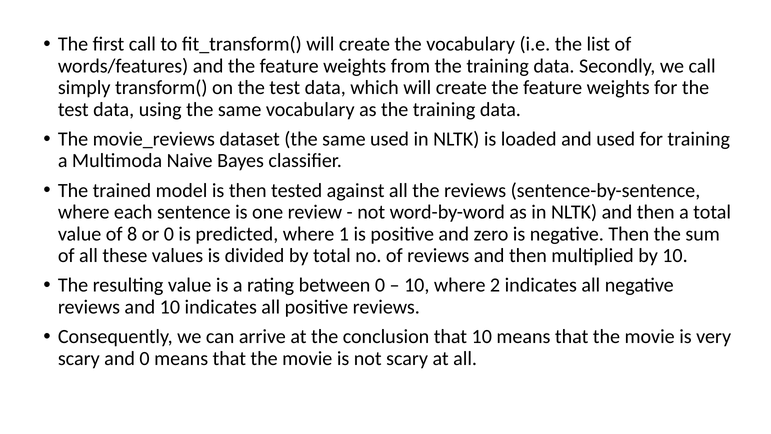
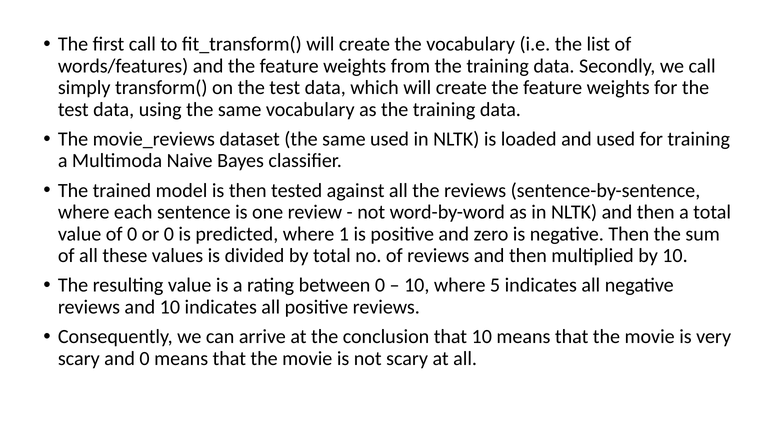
of 8: 8 -> 0
2: 2 -> 5
